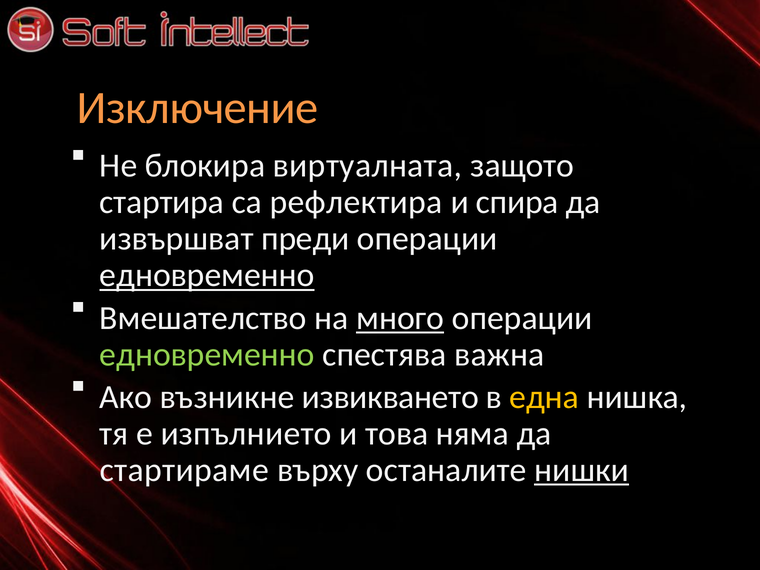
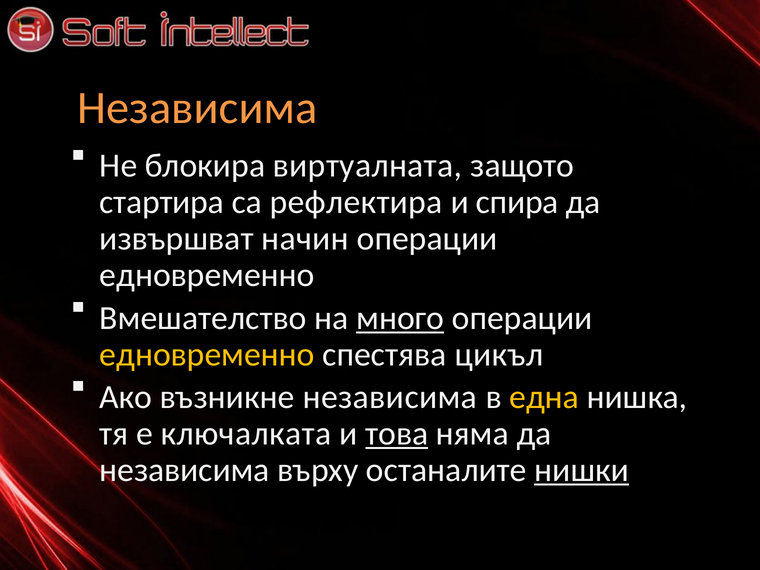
Изключение at (198, 108): Изключение -> Независима
преди: преди -> начин
едновременно at (207, 275) underline: present -> none
едновременно at (207, 354) colour: light green -> yellow
важна: важна -> цикъл
възникне извикването: извикването -> независима
изпълнието: изпълнието -> ключалката
това underline: none -> present
стартираме at (184, 470): стартираме -> независима
